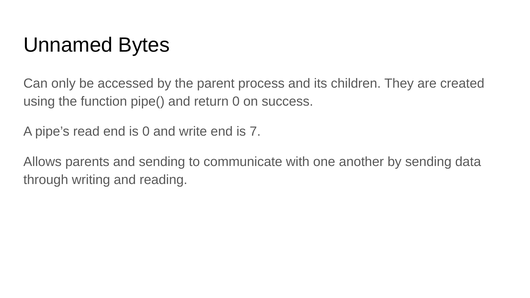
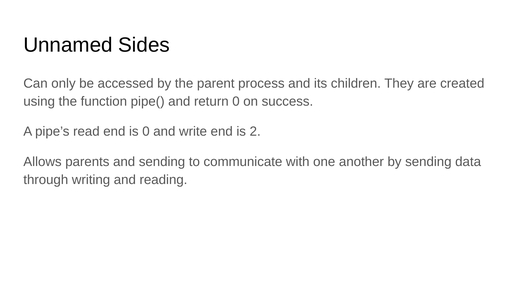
Bytes: Bytes -> Sides
7: 7 -> 2
